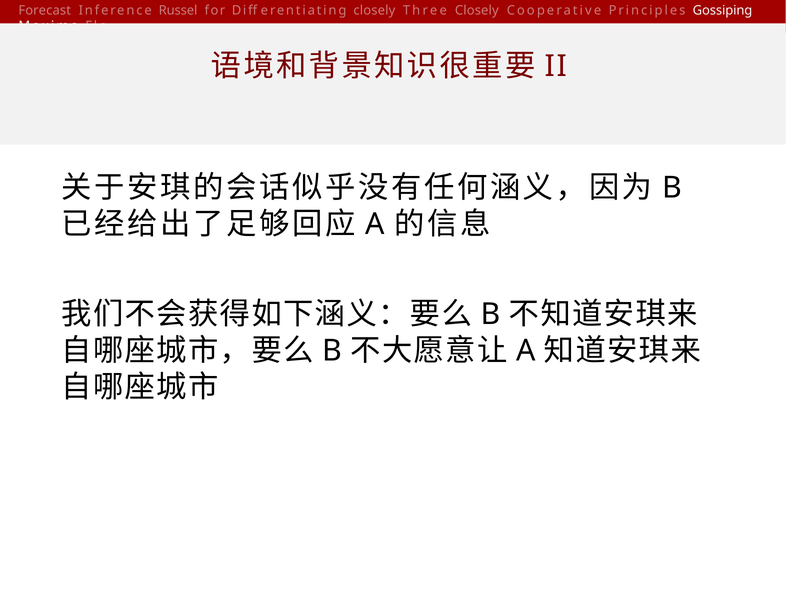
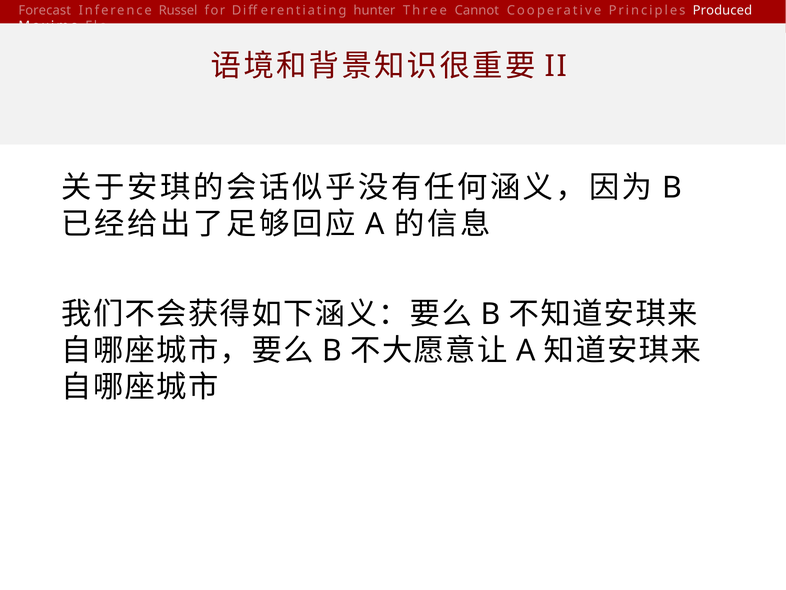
closely at (374, 10): closely -> hunter
Three Closely: Closely -> Cannot
Gossiping: Gossiping -> Produced
